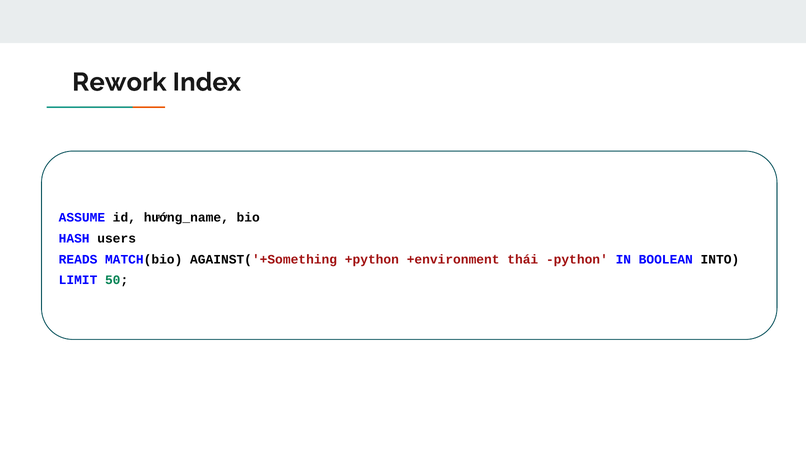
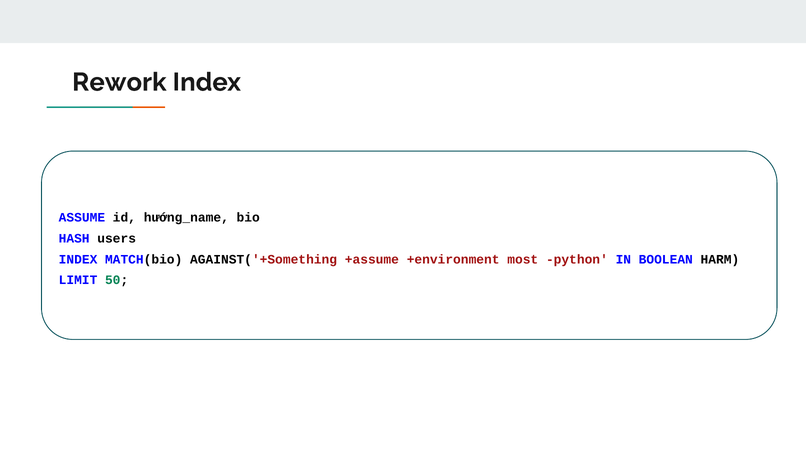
READS at (78, 259): READS -> INDEX
+python: +python -> +assume
thái: thái -> most
INTO: INTO -> HARM
